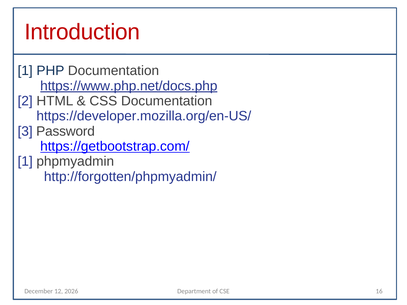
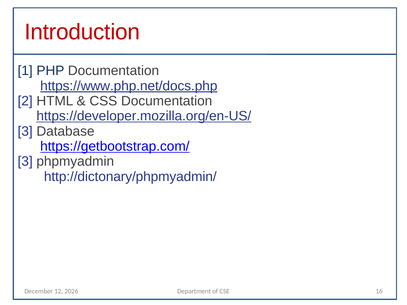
https://developer.mozilla.org/en-US/ underline: none -> present
Password: Password -> Database
1 at (25, 162): 1 -> 3
http://forgotten/phpmyadmin/: http://forgotten/phpmyadmin/ -> http://dictonary/phpmyadmin/
